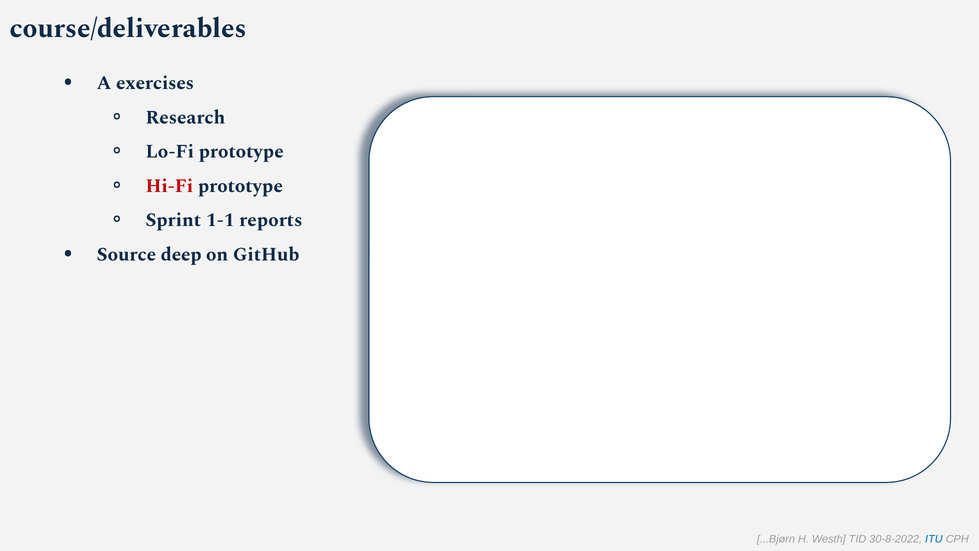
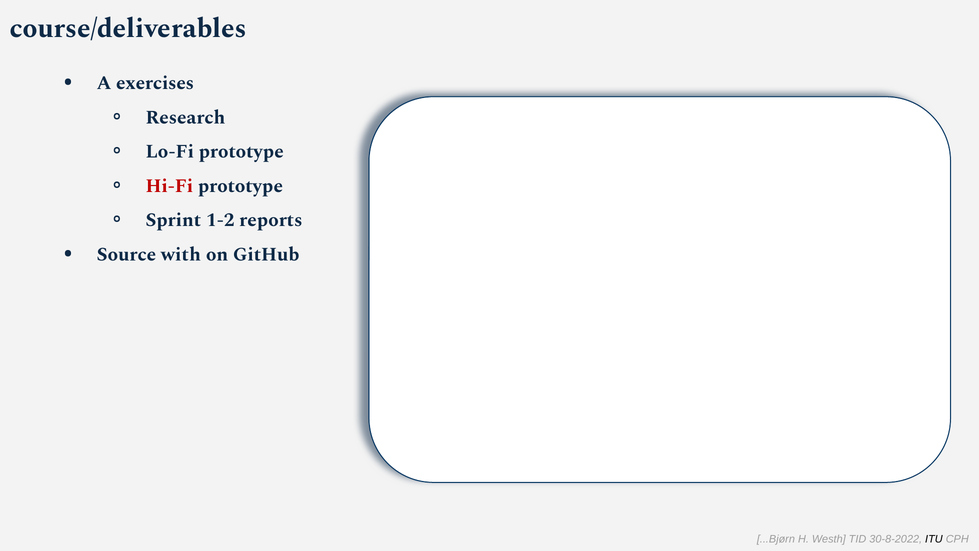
1-1: 1-1 -> 1-2
deep: deep -> with
ITU colour: blue -> black
